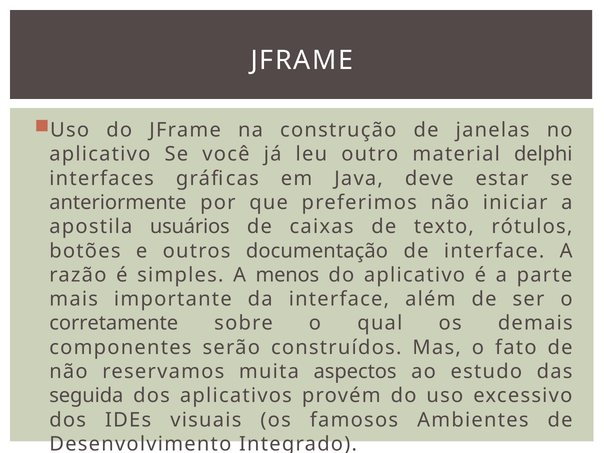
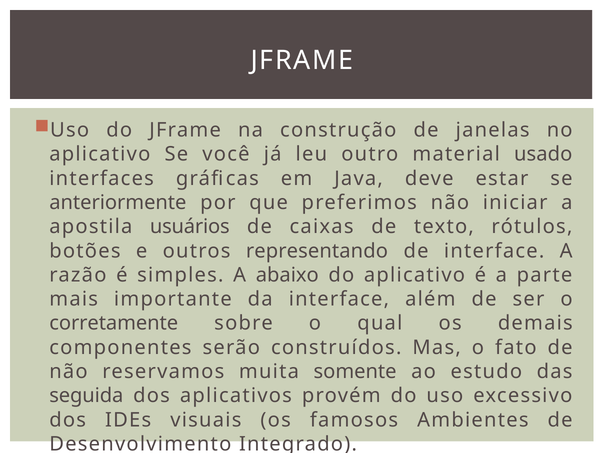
delphi: delphi -> usado
documentação: documentação -> representando
menos: menos -> abaixo
aspectos: aspectos -> somente
